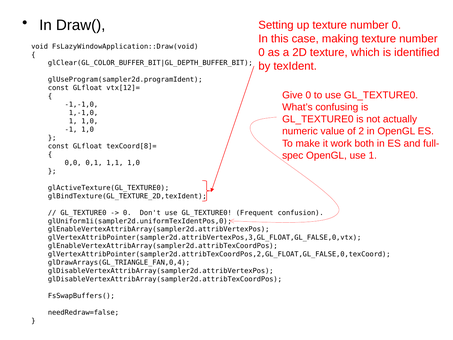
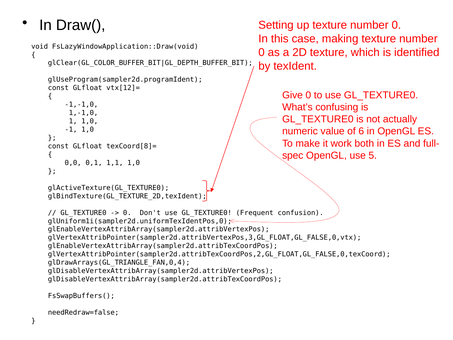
2: 2 -> 6
use 1: 1 -> 5
